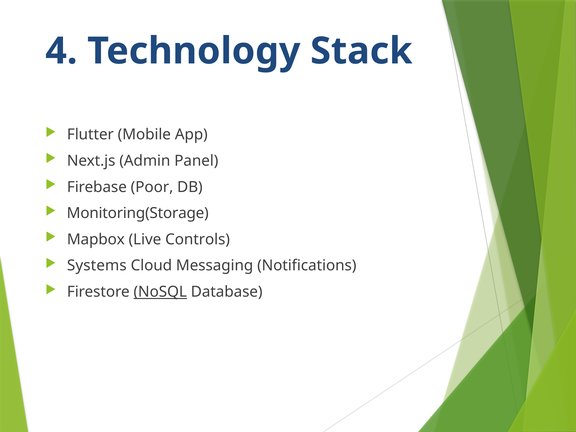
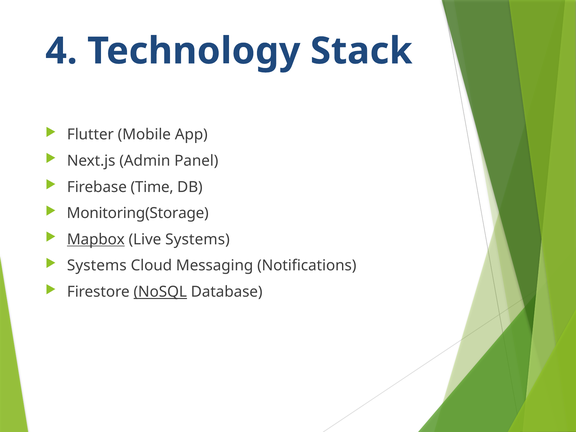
Poor: Poor -> Time
Mapbox underline: none -> present
Live Controls: Controls -> Systems
